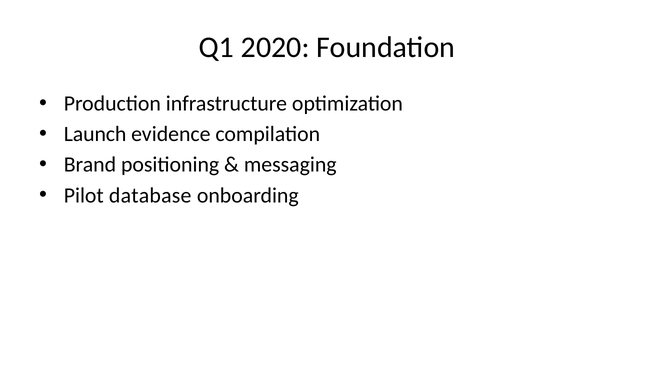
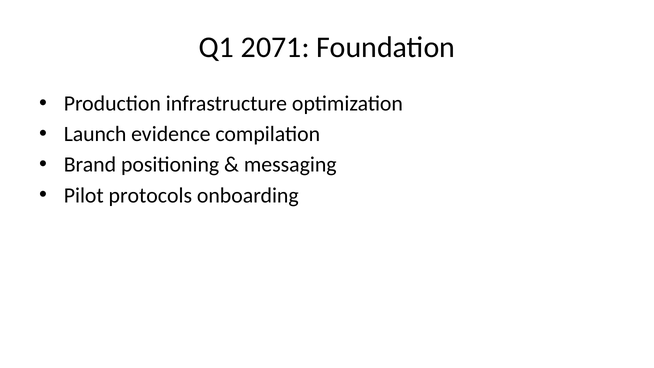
2020: 2020 -> 2071
database: database -> protocols
